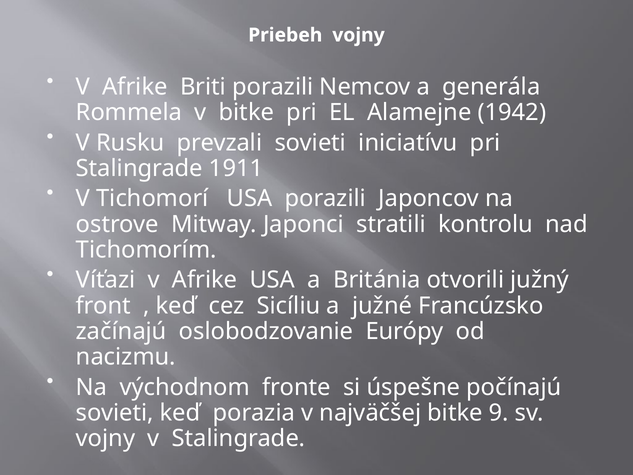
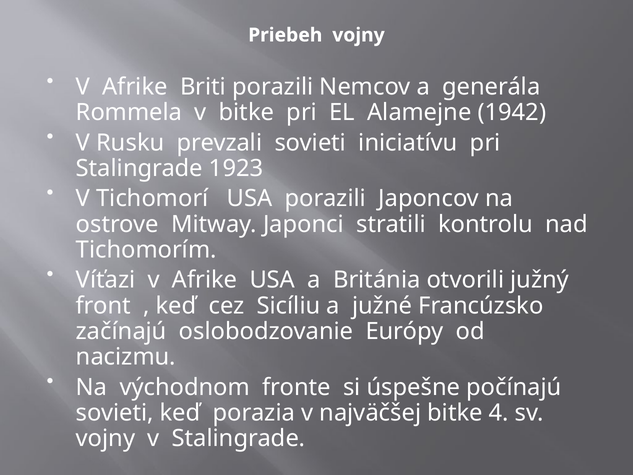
1911: 1911 -> 1923
9: 9 -> 4
